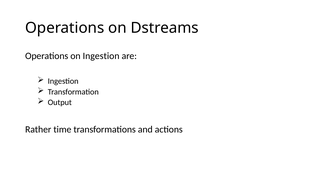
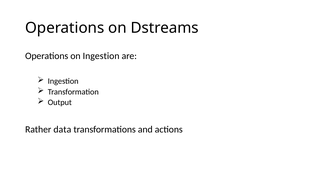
time: time -> data
